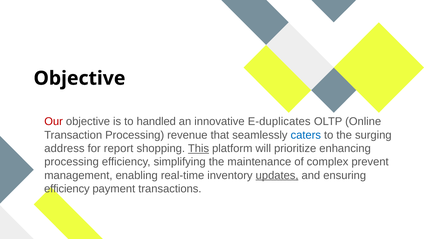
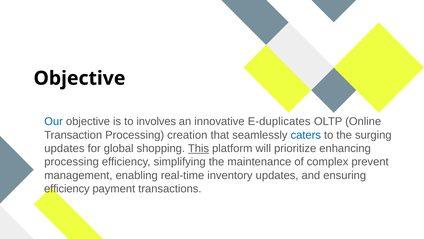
Our colour: red -> blue
handled: handled -> involves
revenue: revenue -> creation
address at (64, 148): address -> updates
report: report -> global
updates at (277, 175) underline: present -> none
